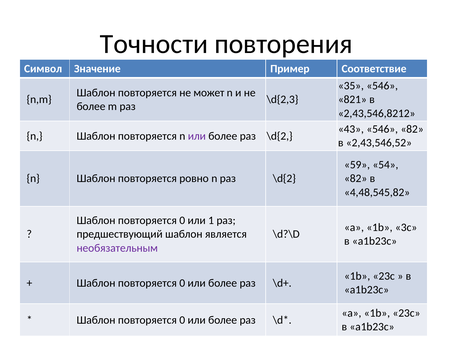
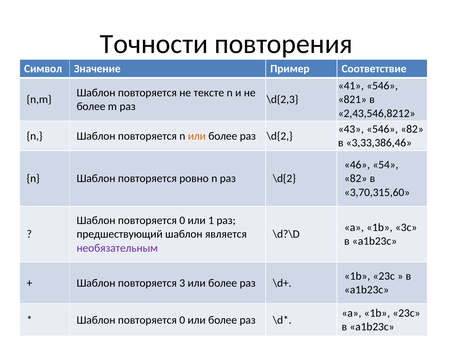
35: 35 -> 41
может: может -> тексте
или at (197, 136) colour: purple -> orange
2,43,546,52: 2,43,546,52 -> 3,33,386,46
59: 59 -> 46
4,48,545,82: 4,48,545,82 -> 3,70,315,60
0 at (182, 283): 0 -> 3
